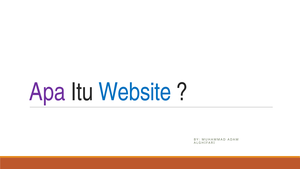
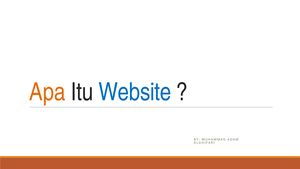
Apa colour: purple -> orange
